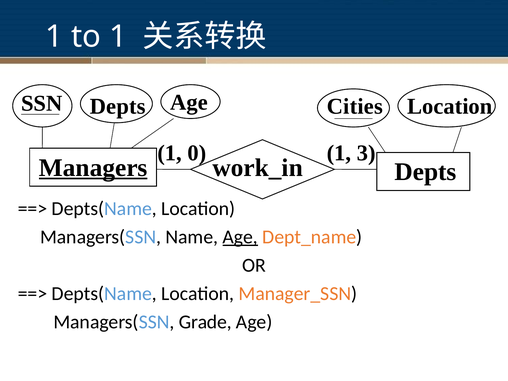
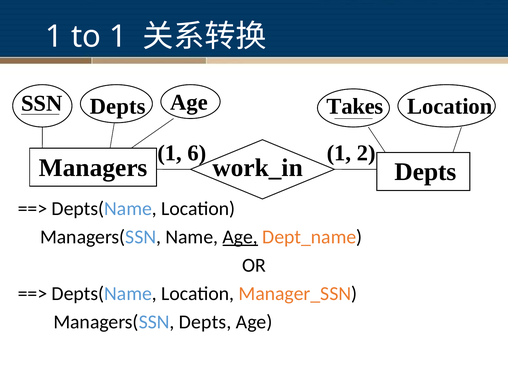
Cities: Cities -> Takes
0: 0 -> 6
3: 3 -> 2
Managers underline: present -> none
Managers(SSN Grade: Grade -> Depts
